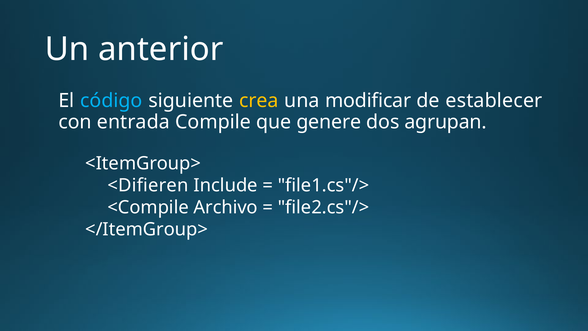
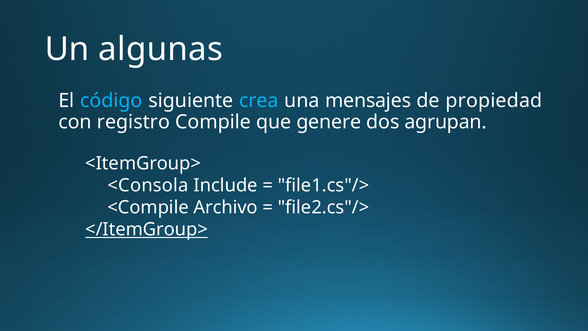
anterior: anterior -> algunas
crea colour: yellow -> light blue
modificar: modificar -> mensajes
establecer: establecer -> propiedad
entrada: entrada -> registro
<Difieren: <Difieren -> <Consola
</ItemGroup> underline: none -> present
